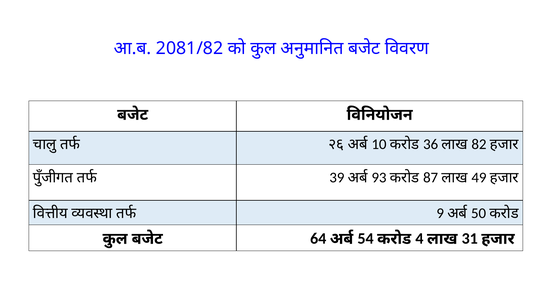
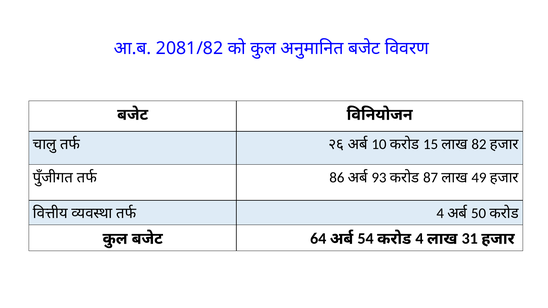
36: 36 -> 15
39: 39 -> 86
9 at (440, 214): 9 -> 4
